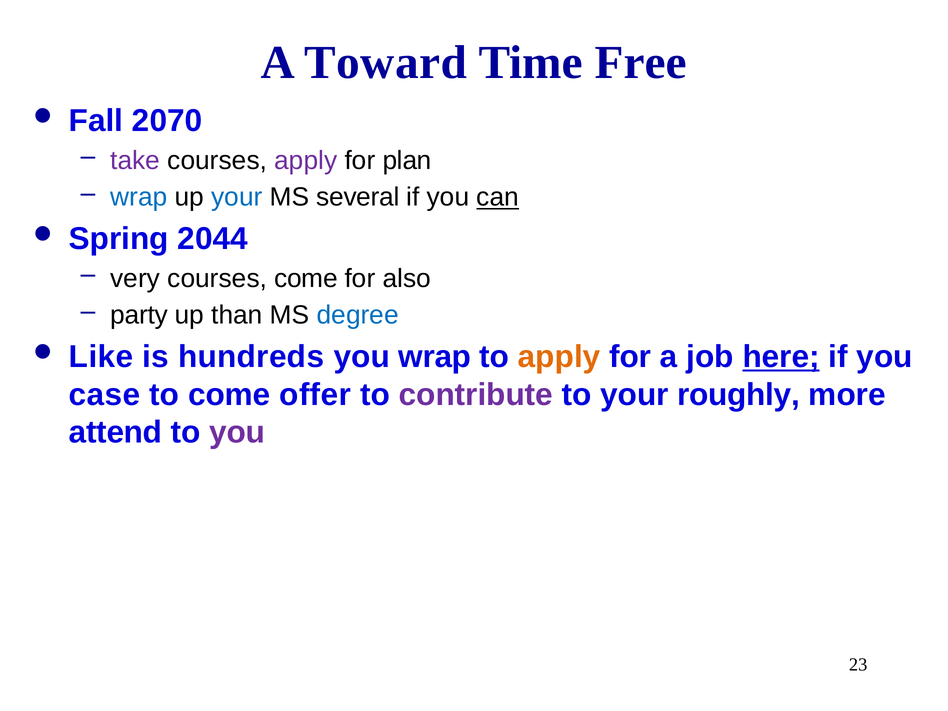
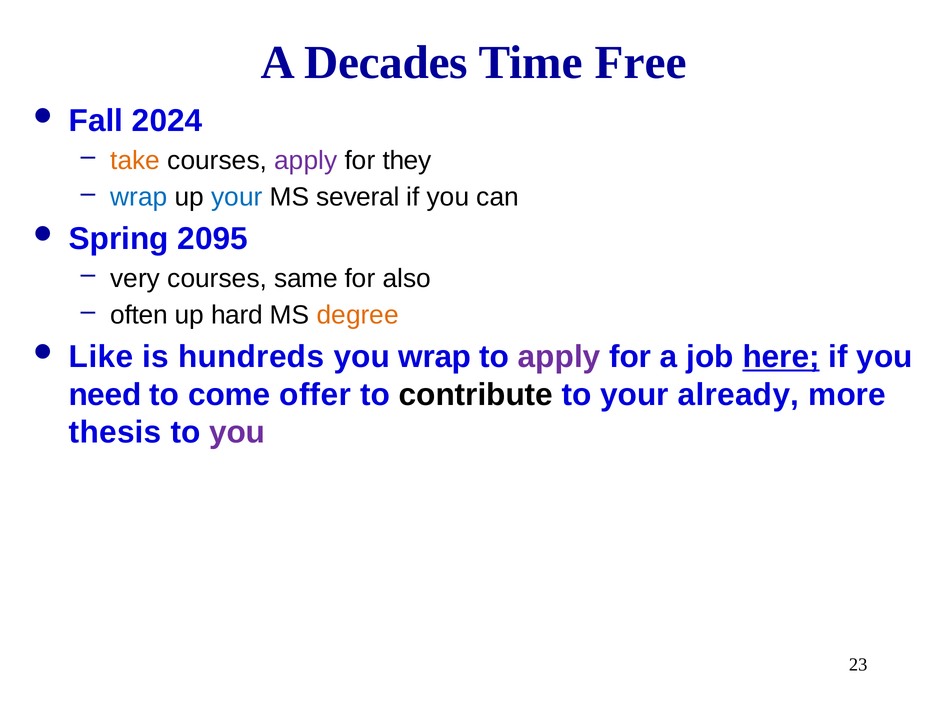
Toward: Toward -> Decades
2070: 2070 -> 2024
take colour: purple -> orange
plan: plan -> they
can underline: present -> none
2044: 2044 -> 2095
courses come: come -> same
party: party -> often
than: than -> hard
degree colour: blue -> orange
apply at (559, 357) colour: orange -> purple
case: case -> need
contribute colour: purple -> black
roughly: roughly -> already
attend: attend -> thesis
